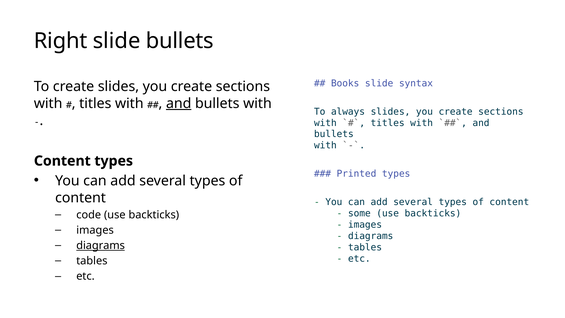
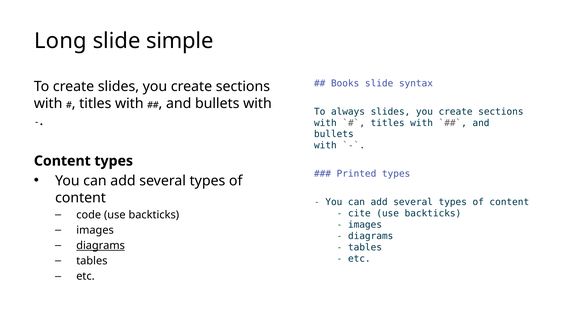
Right: Right -> Long
slide bullets: bullets -> simple
and at (179, 103) underline: present -> none
some: some -> cite
